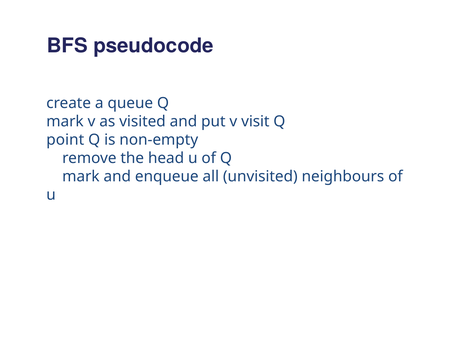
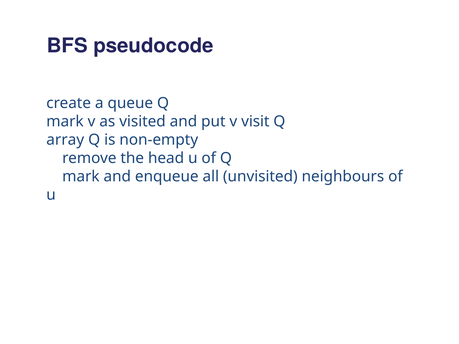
point: point -> array
